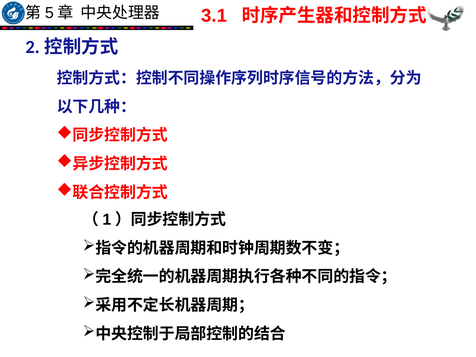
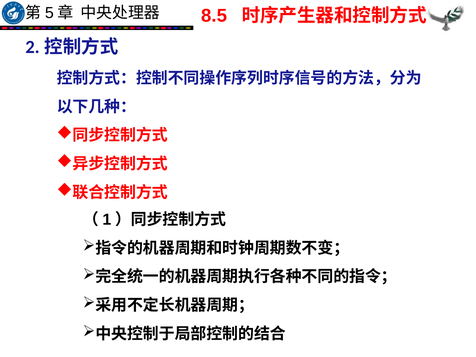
3.1: 3.1 -> 8.5
